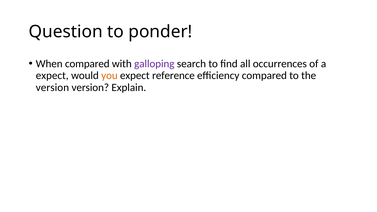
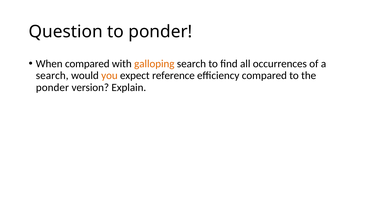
galloping colour: purple -> orange
expect at (52, 76): expect -> search
version at (52, 87): version -> ponder
